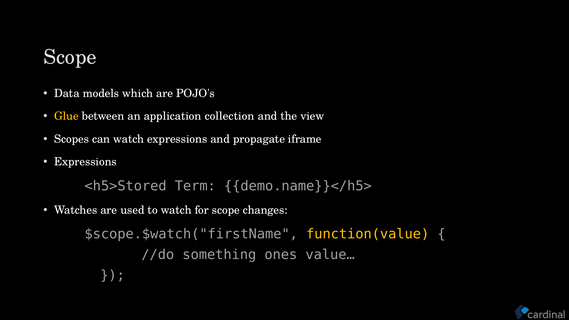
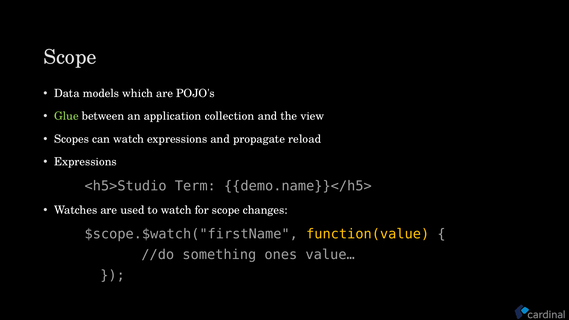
Glue colour: yellow -> light green
iframe: iframe -> reload
<h5>Stored: <h5>Stored -> <h5>Studio
